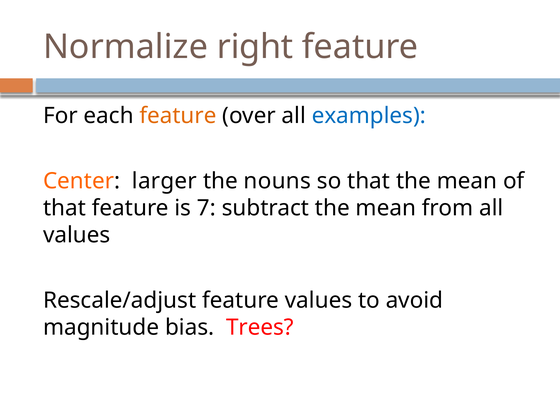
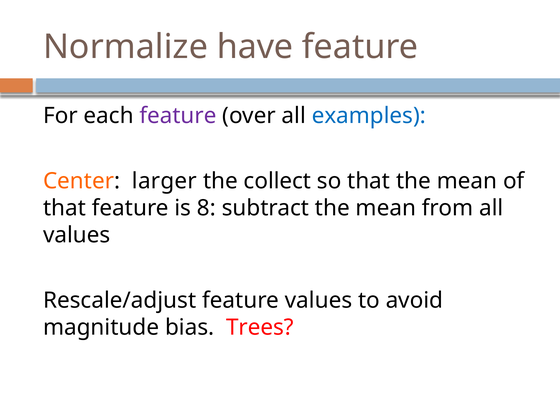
right: right -> have
feature at (178, 116) colour: orange -> purple
nouns: nouns -> collect
7: 7 -> 8
